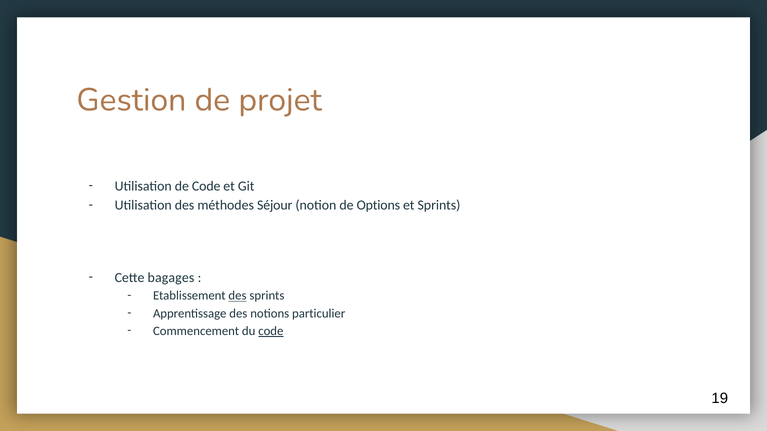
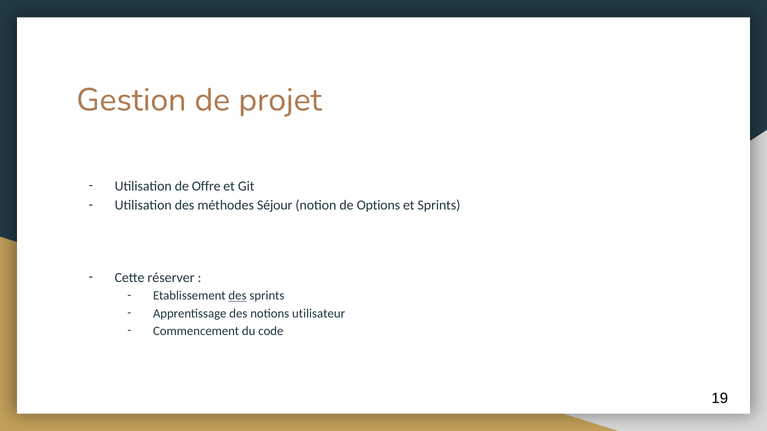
de Code: Code -> Offre
bagages: bagages -> réserver
particulier: particulier -> utilisateur
code at (271, 331) underline: present -> none
